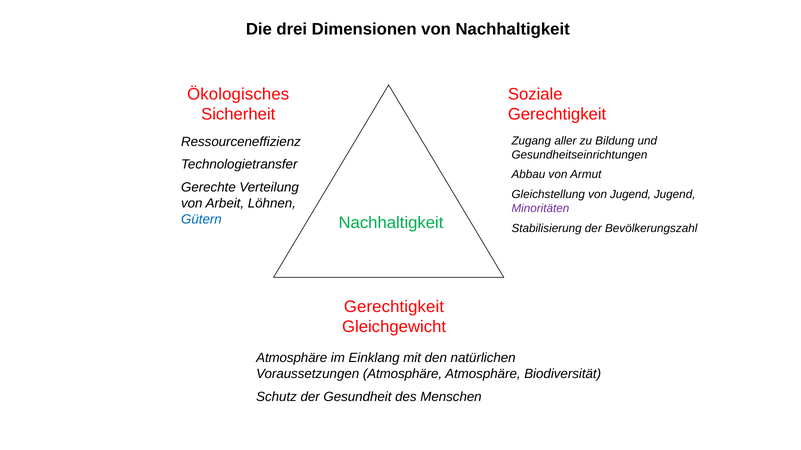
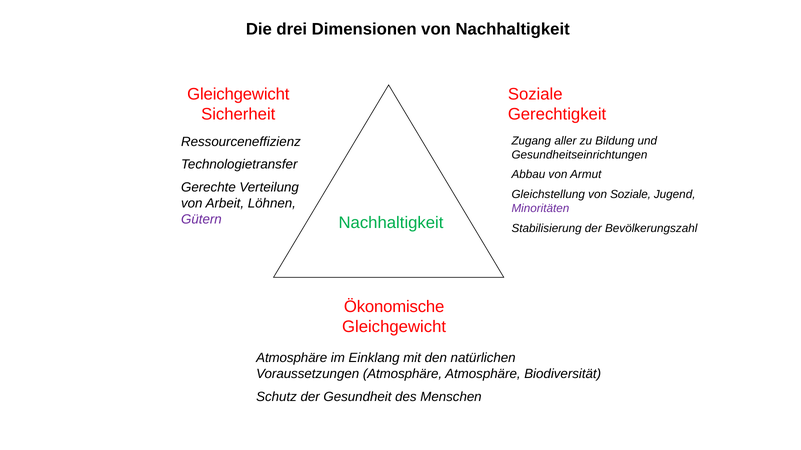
Ökologisches at (238, 94): Ökologisches -> Gleichgewicht
von Jugend: Jugend -> Soziale
Gütern colour: blue -> purple
Gerechtigkeit at (394, 307): Gerechtigkeit -> Ökonomische
